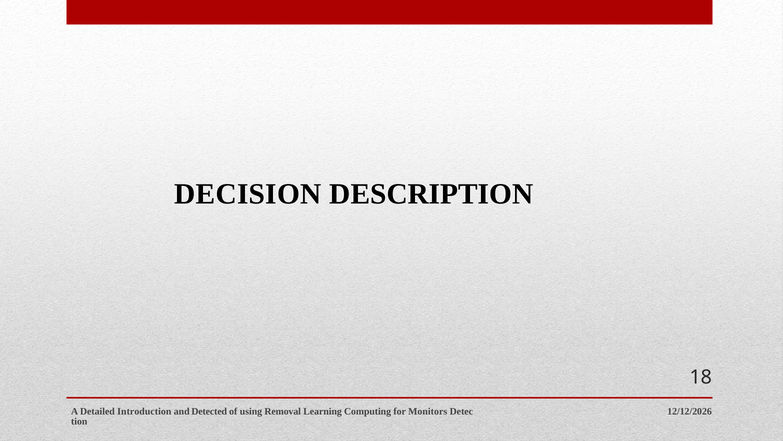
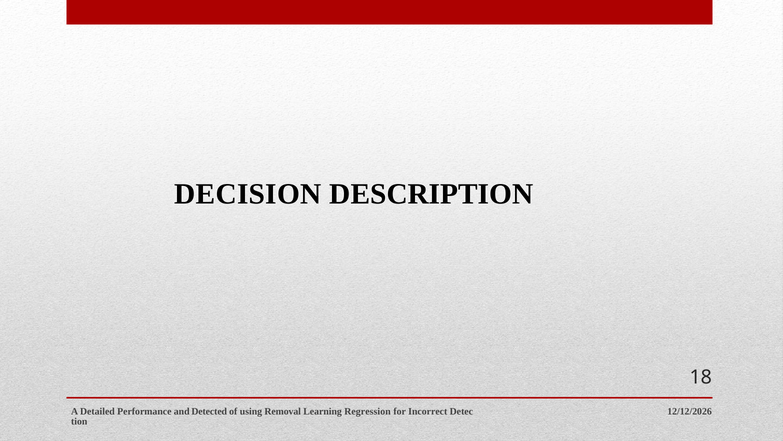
Introduction: Introduction -> Performance
Computing: Computing -> Regression
Monitors: Monitors -> Incorrect
